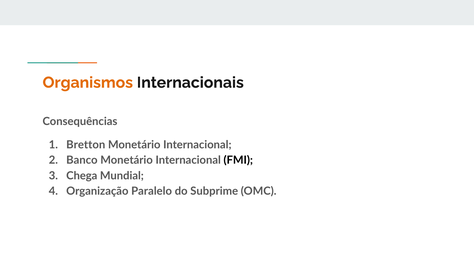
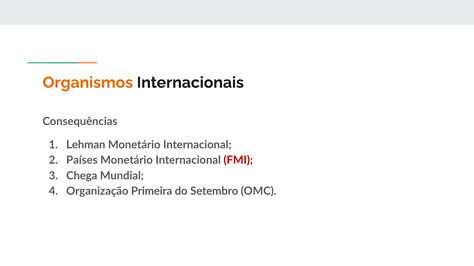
Bretton: Bretton -> Lehman
Banco: Banco -> Países
FMI colour: black -> red
Paralelo: Paralelo -> Primeira
Subprime: Subprime -> Setembro
